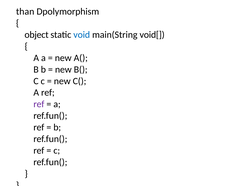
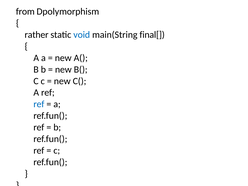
than: than -> from
object: object -> rather
void[: void[ -> final[
ref at (39, 104) colour: purple -> blue
